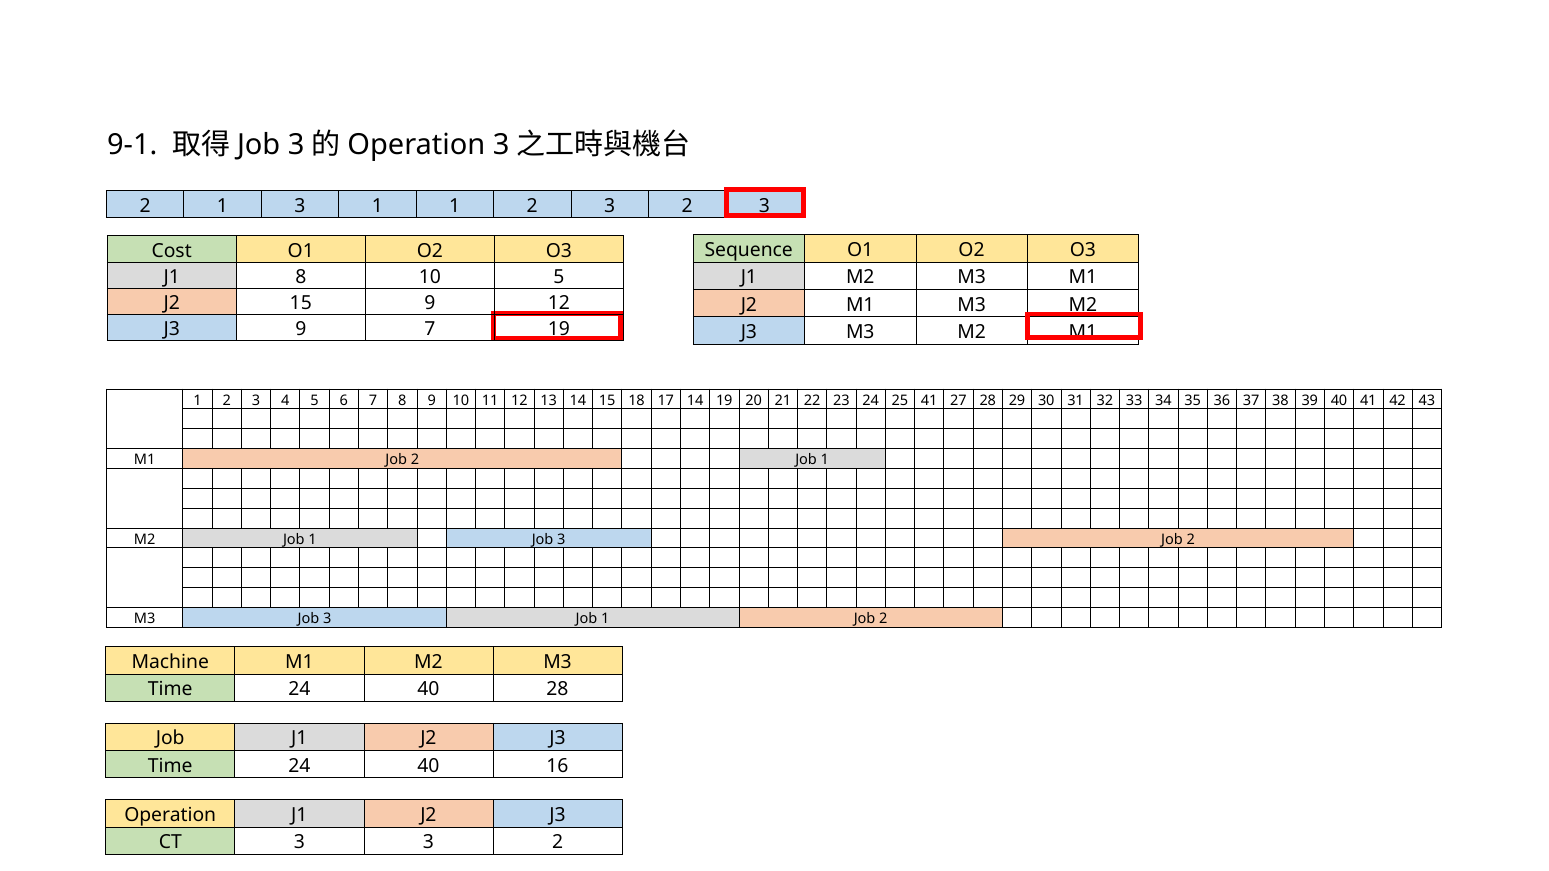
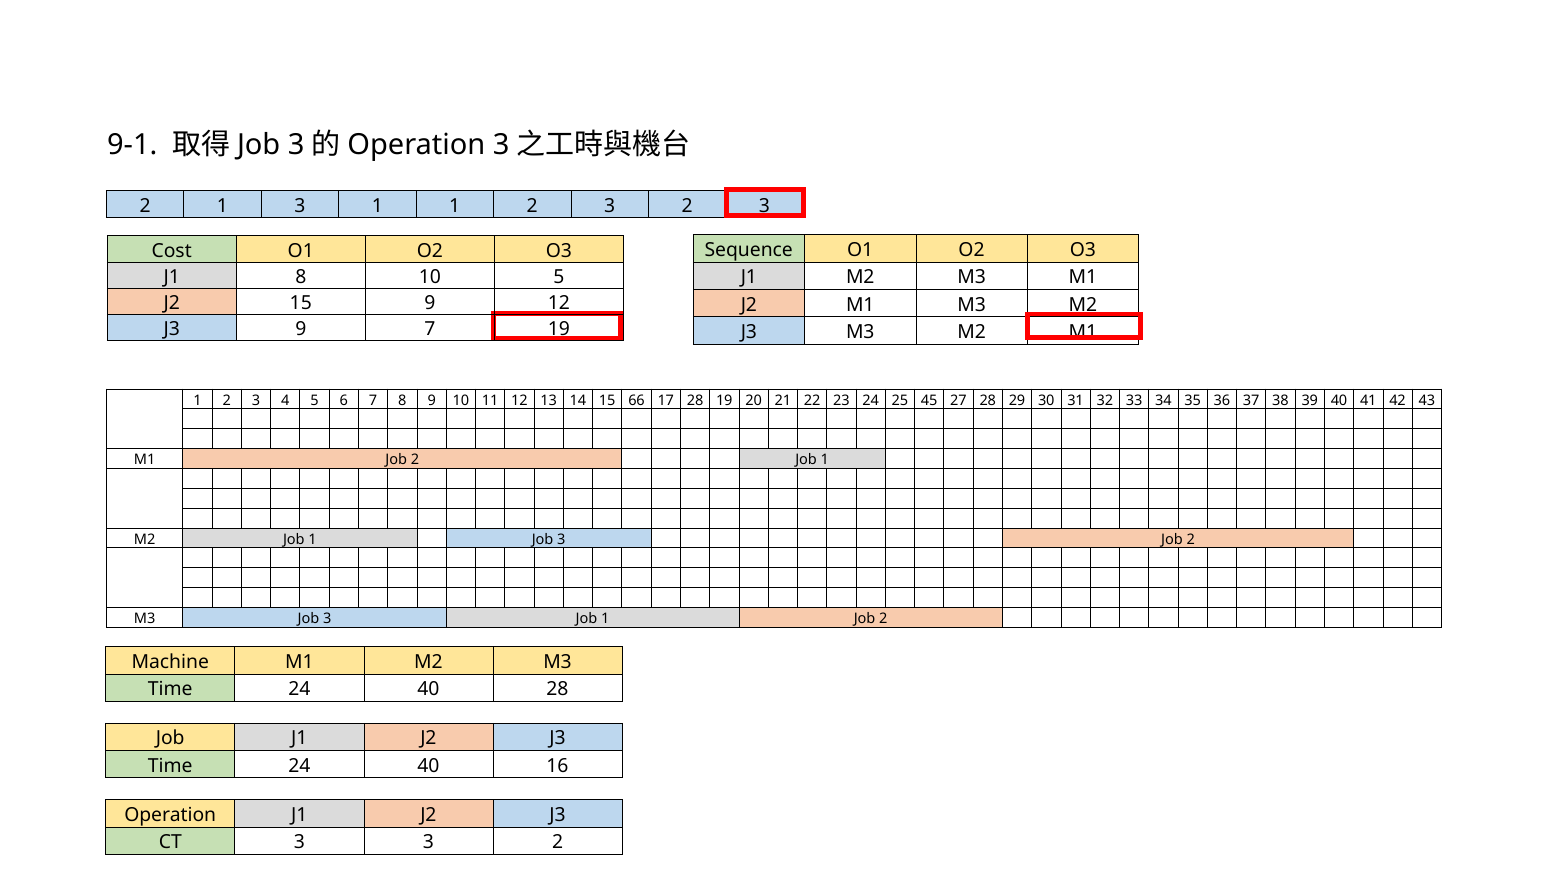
18: 18 -> 66
17 14: 14 -> 28
25 41: 41 -> 45
